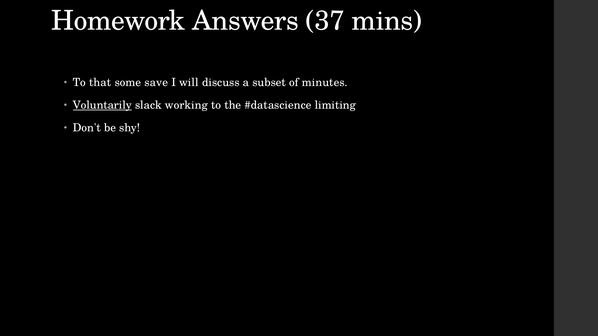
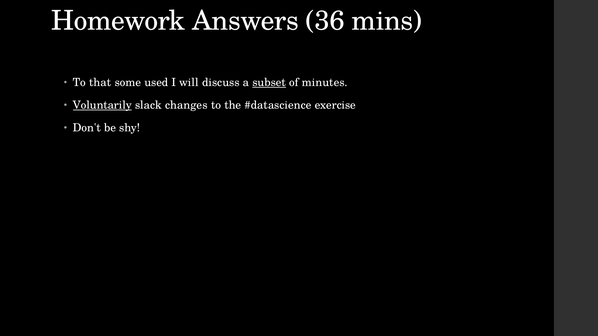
37: 37 -> 36
save: save -> used
subset underline: none -> present
working: working -> changes
limiting: limiting -> exercise
